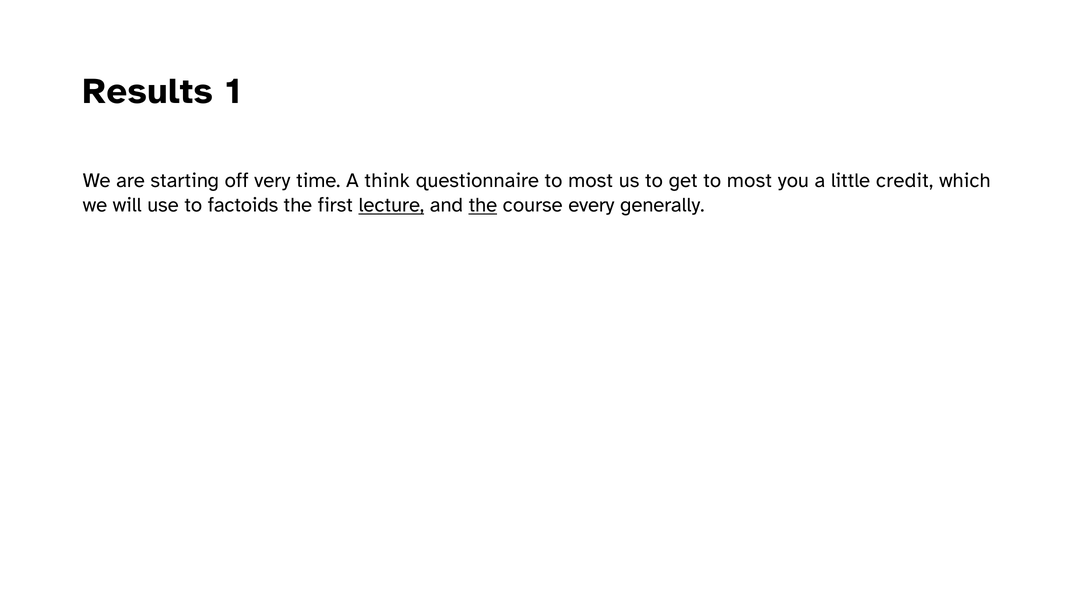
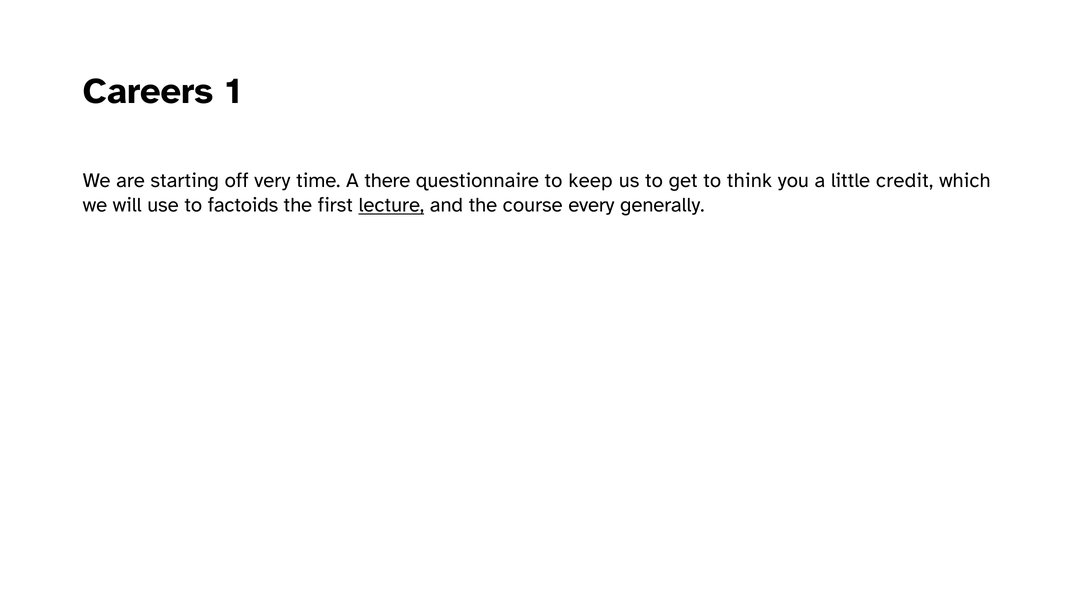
Results: Results -> Careers
think: think -> there
questionnaire to most: most -> keep
get to most: most -> think
the at (483, 205) underline: present -> none
